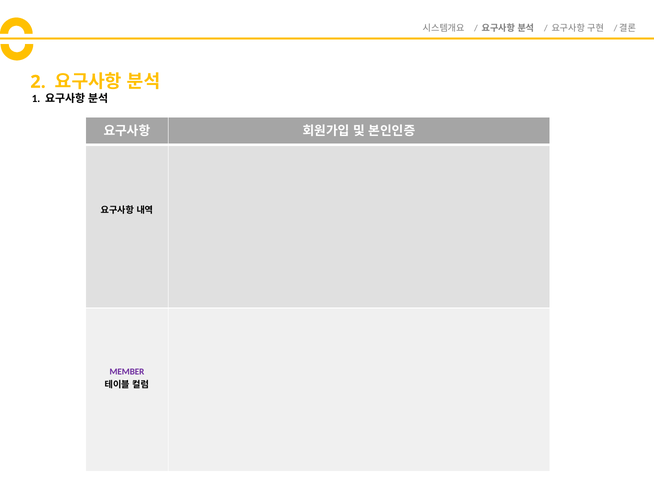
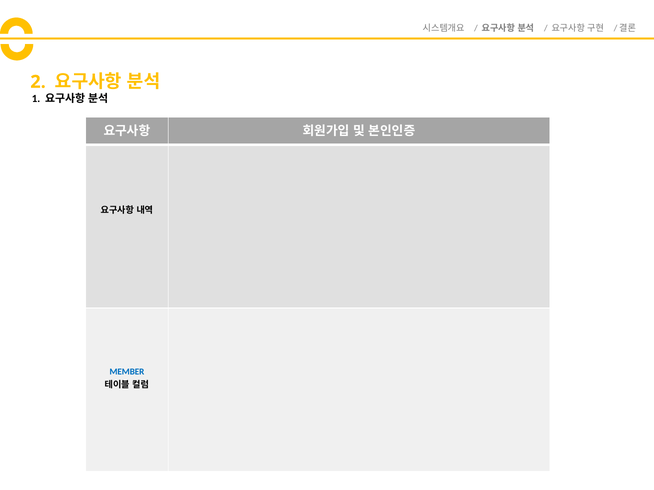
MEMBER colour: purple -> blue
